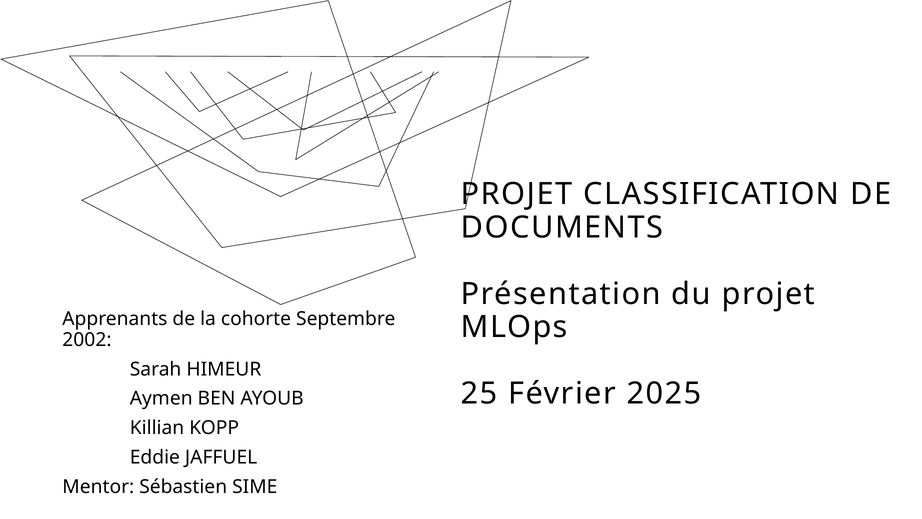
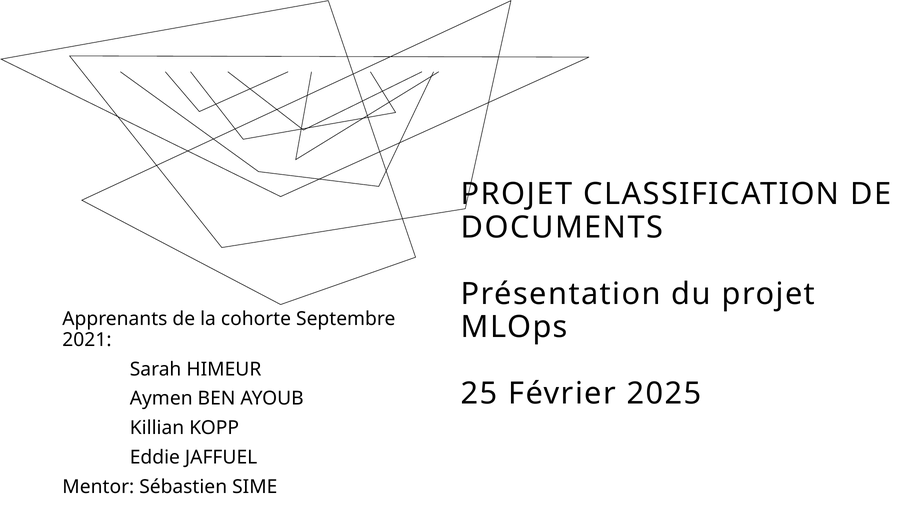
2002: 2002 -> 2021
